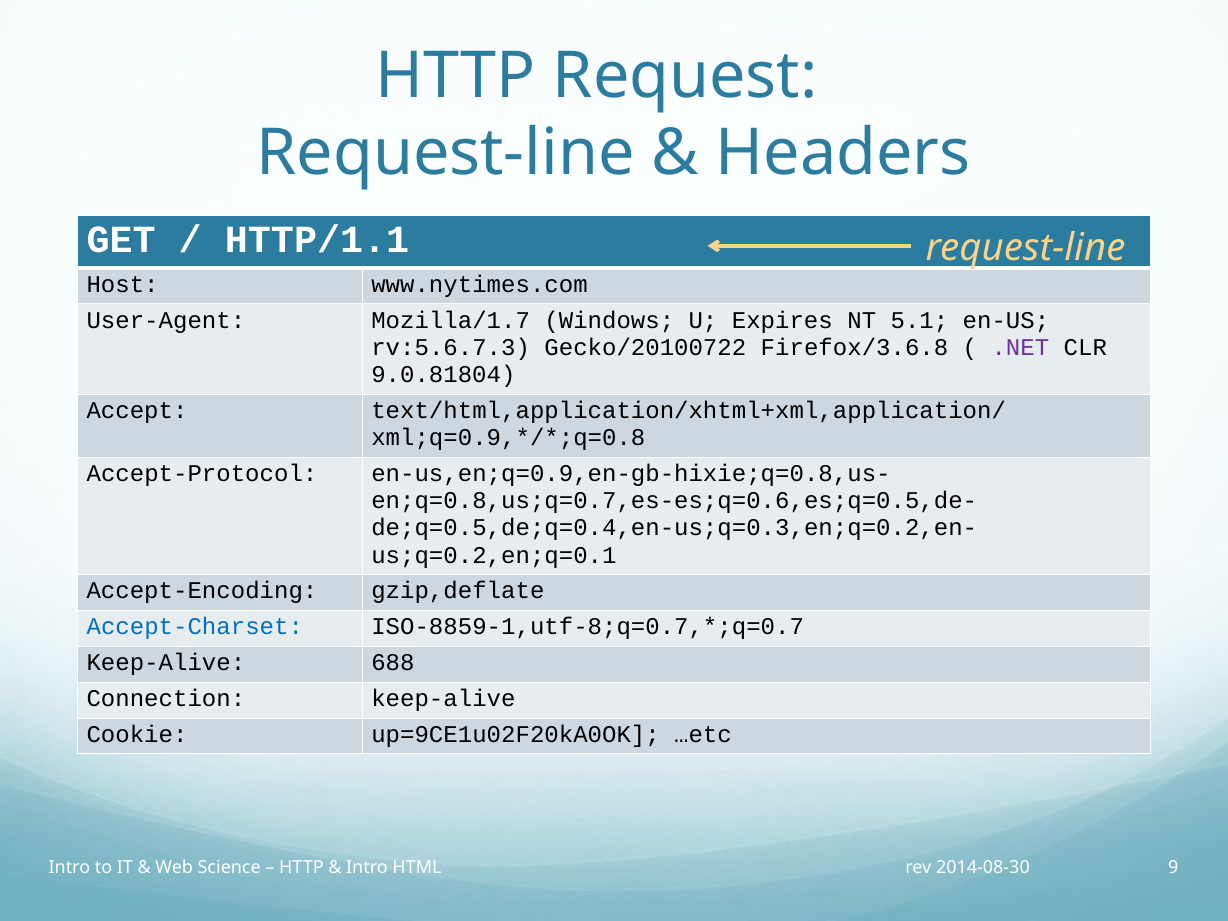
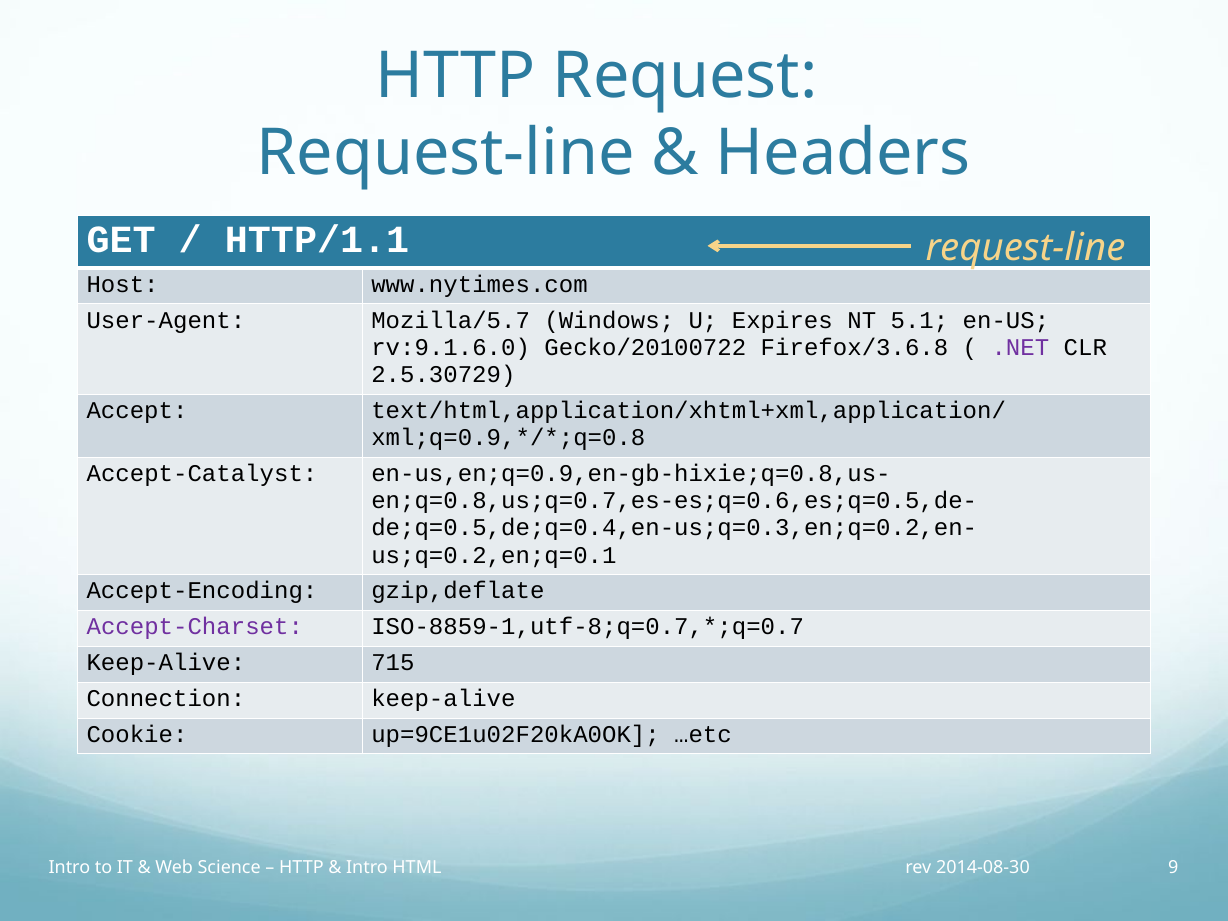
Mozilla/1.7: Mozilla/1.7 -> Mozilla/5.7
rv:5.6.7.3: rv:5.6.7.3 -> rv:9.1.6.0
9.0.81804: 9.0.81804 -> 2.5.30729
Accept-Protocol: Accept-Protocol -> Accept-Catalyst
Accept-Charset colour: blue -> purple
688: 688 -> 715
